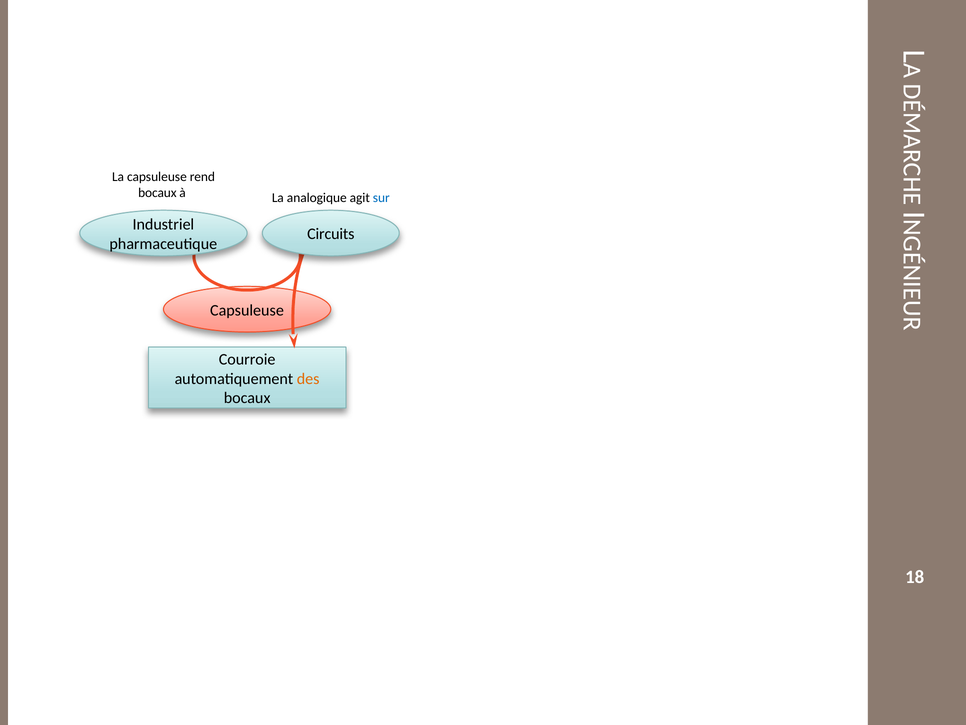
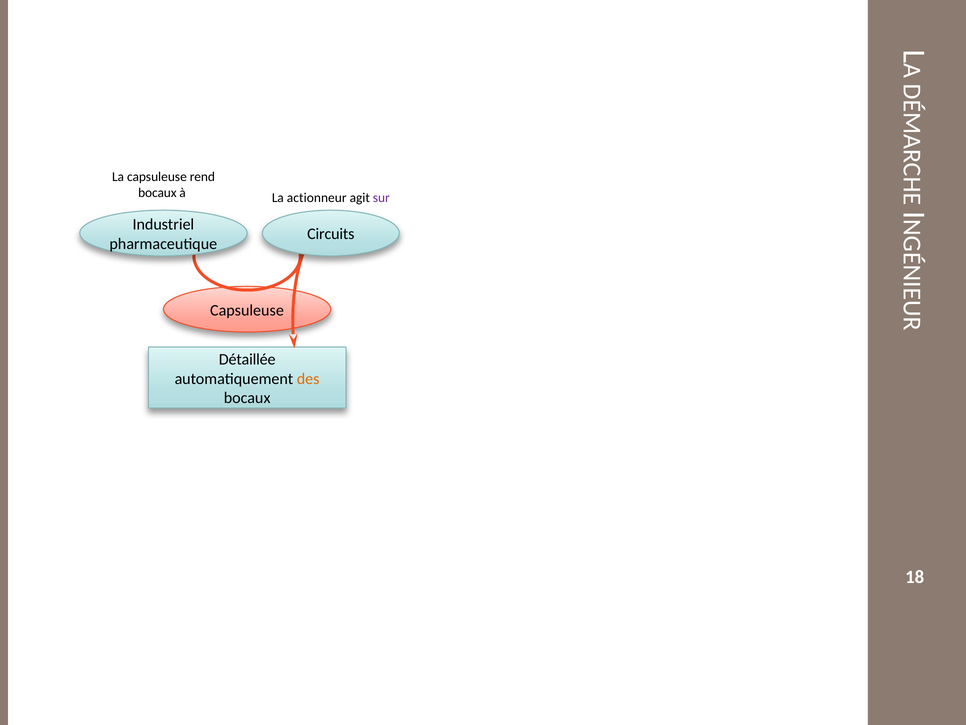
analogique: analogique -> actionneur
sur colour: blue -> purple
Courroie: Courroie -> Détaillée
